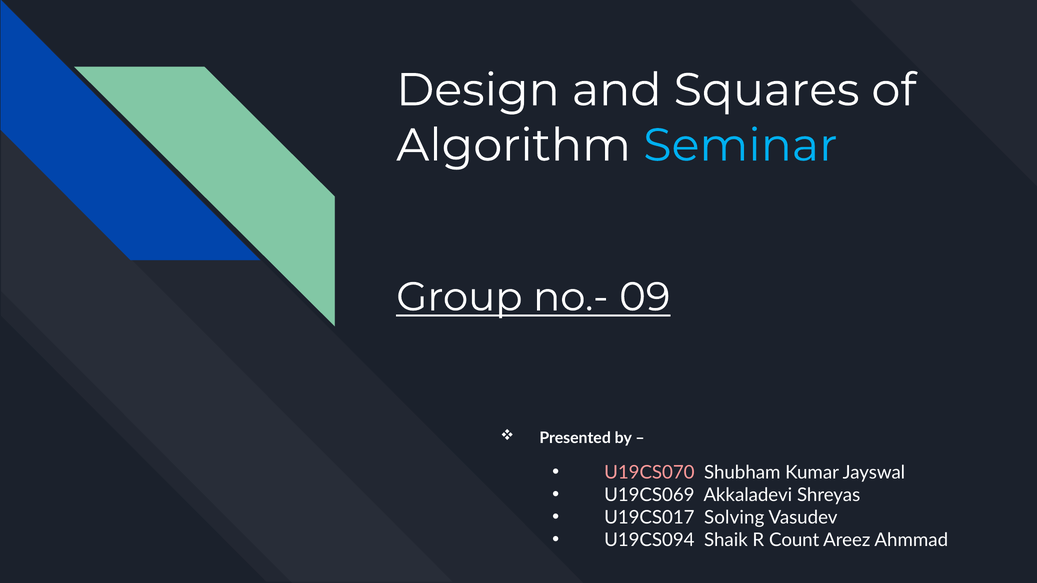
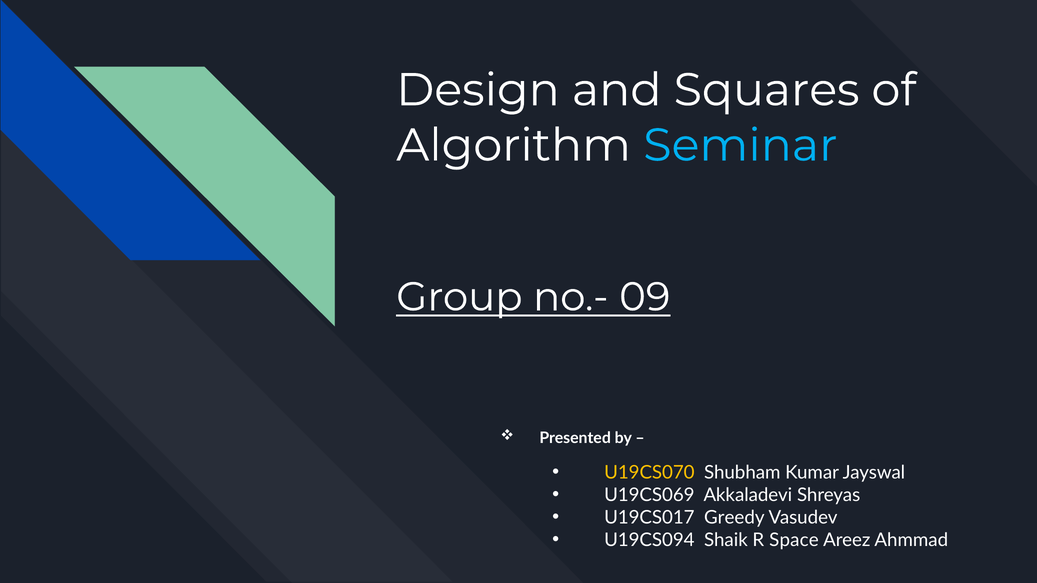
U19CS070 colour: pink -> yellow
Solving: Solving -> Greedy
Count: Count -> Space
